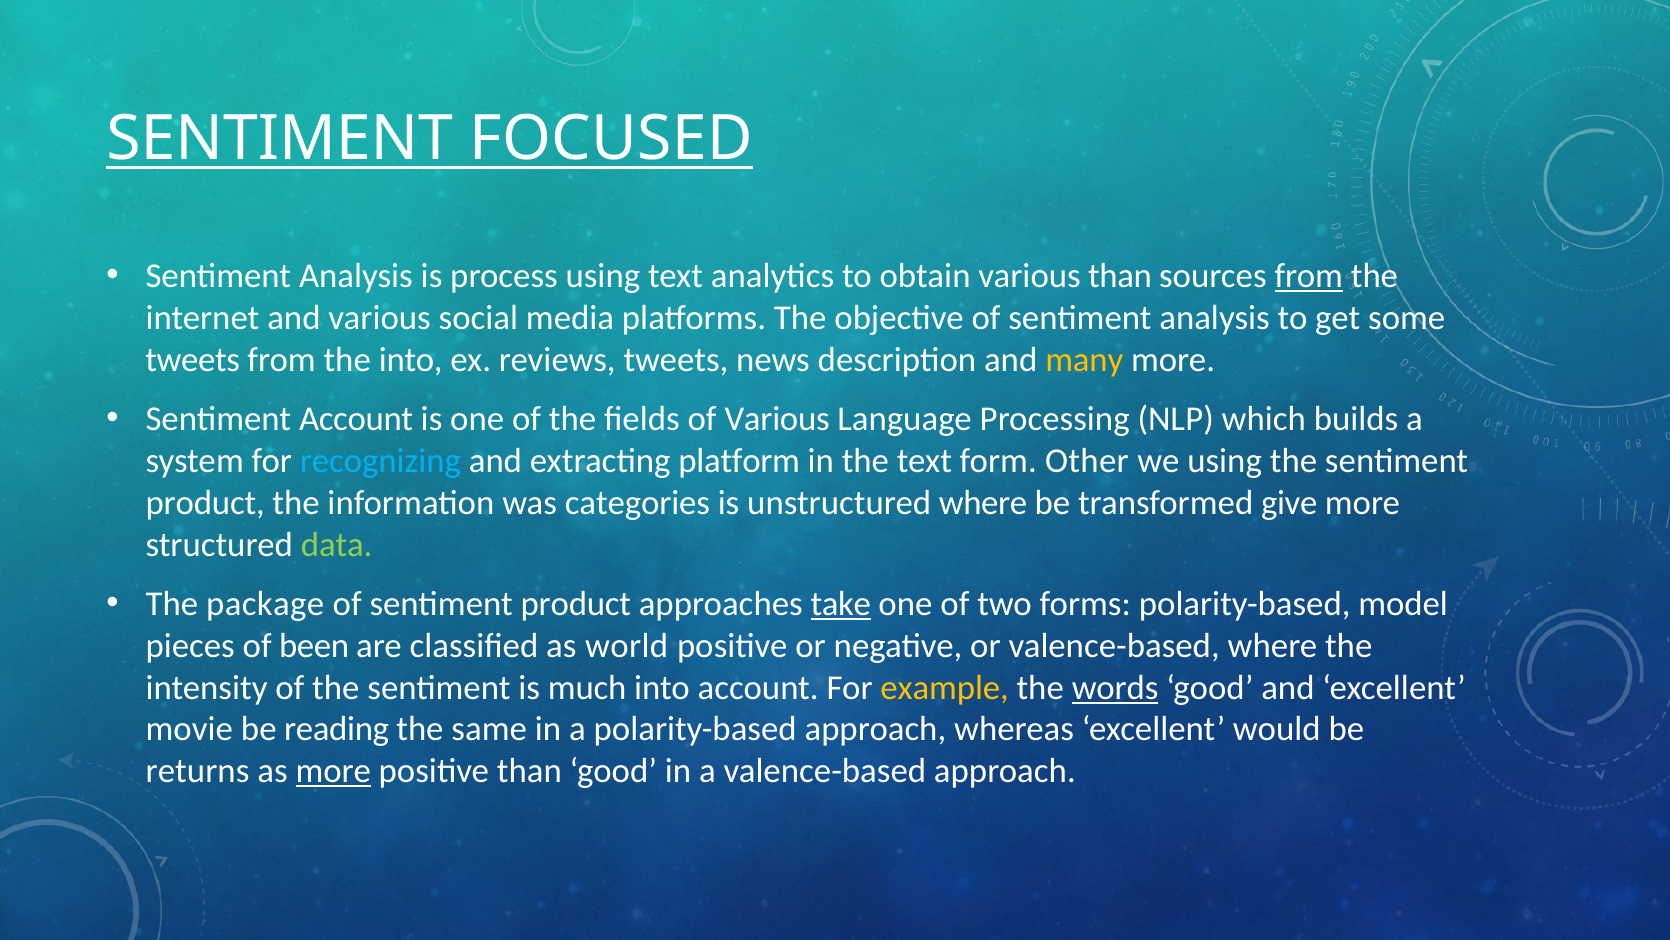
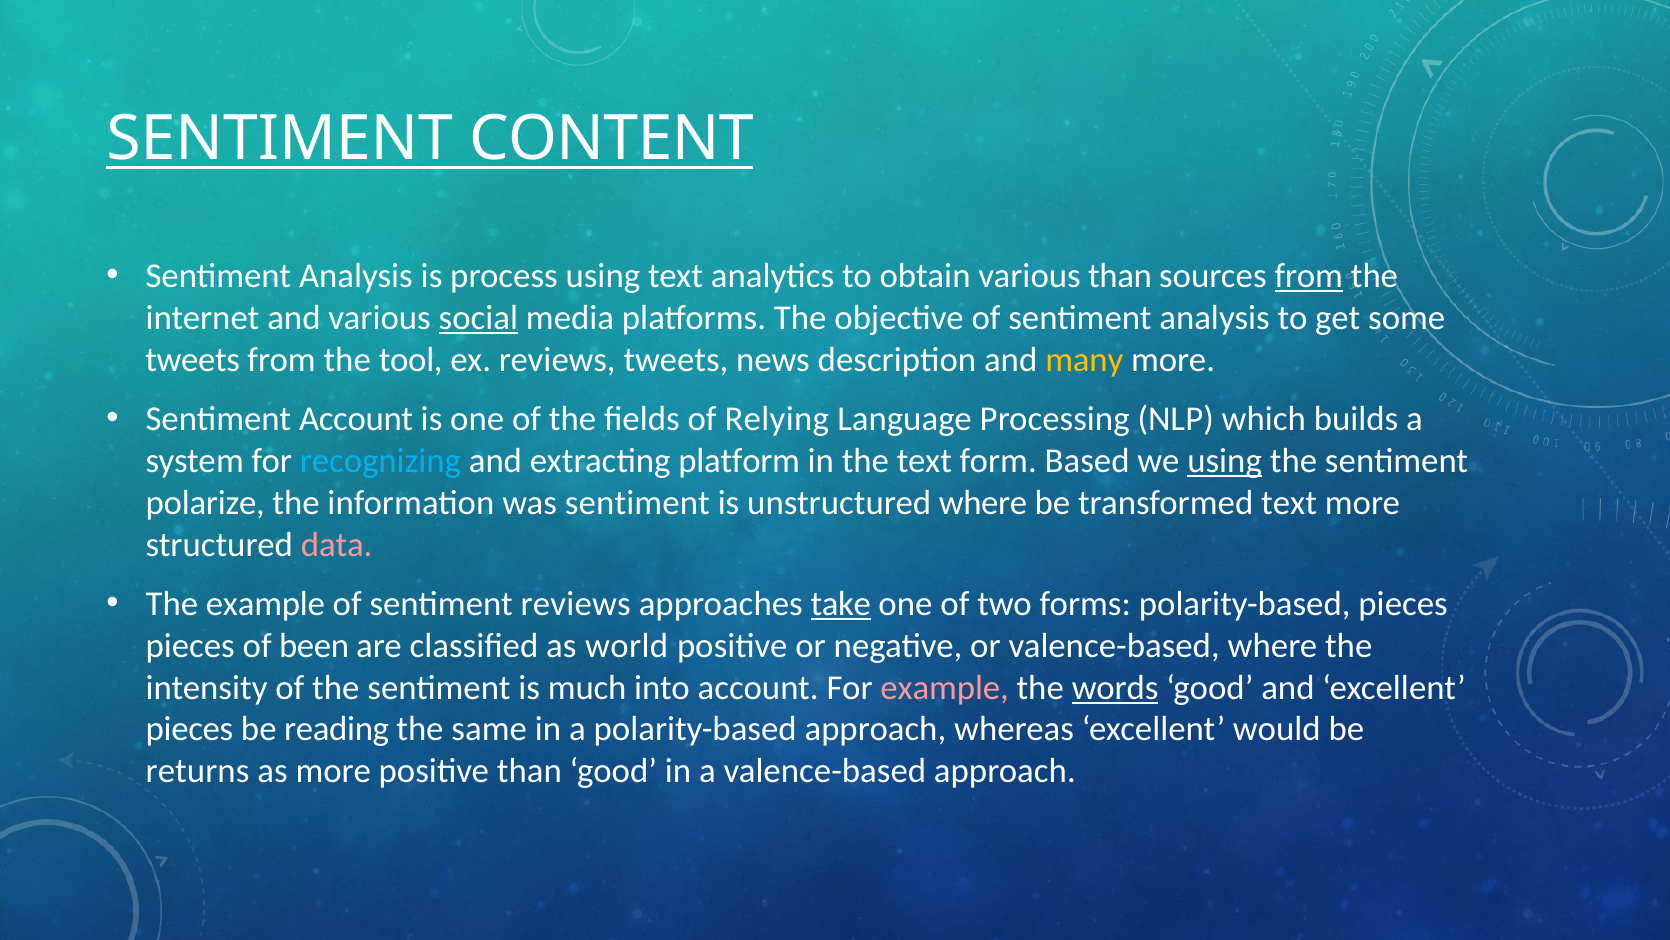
FOCUSED: FOCUSED -> CONTENT
social underline: none -> present
the into: into -> tool
of Various: Various -> Relying
Other: Other -> Based
using at (1225, 461) underline: none -> present
product at (205, 503): product -> polarize
was categories: categories -> sentiment
transformed give: give -> text
data colour: light green -> pink
The package: package -> example
of sentiment product: product -> reviews
polarity-based model: model -> pieces
example at (945, 687) colour: yellow -> pink
movie at (189, 729): movie -> pieces
more at (333, 771) underline: present -> none
